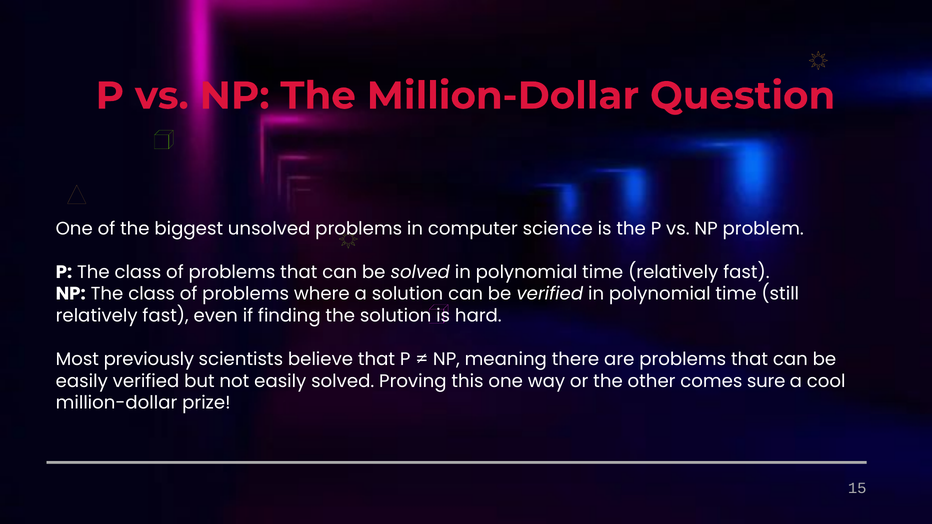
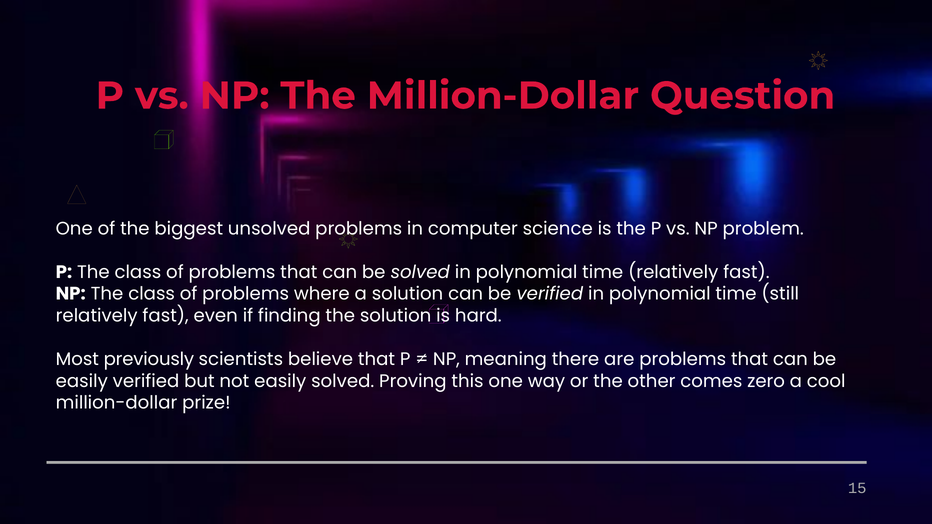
sure: sure -> zero
